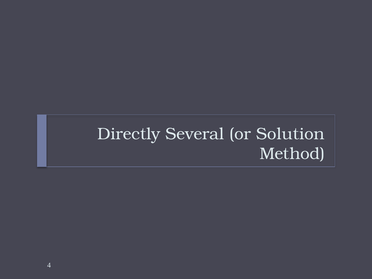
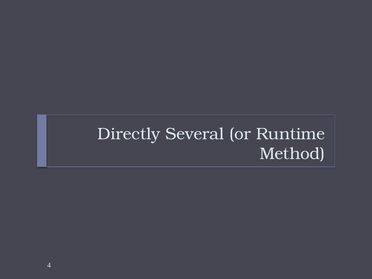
Solution: Solution -> Runtime
